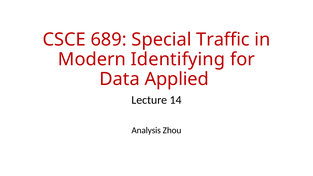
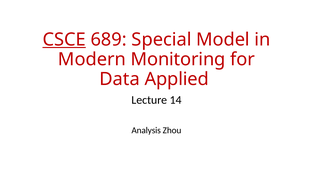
CSCE underline: none -> present
Traffic: Traffic -> Model
Identifying: Identifying -> Monitoring
